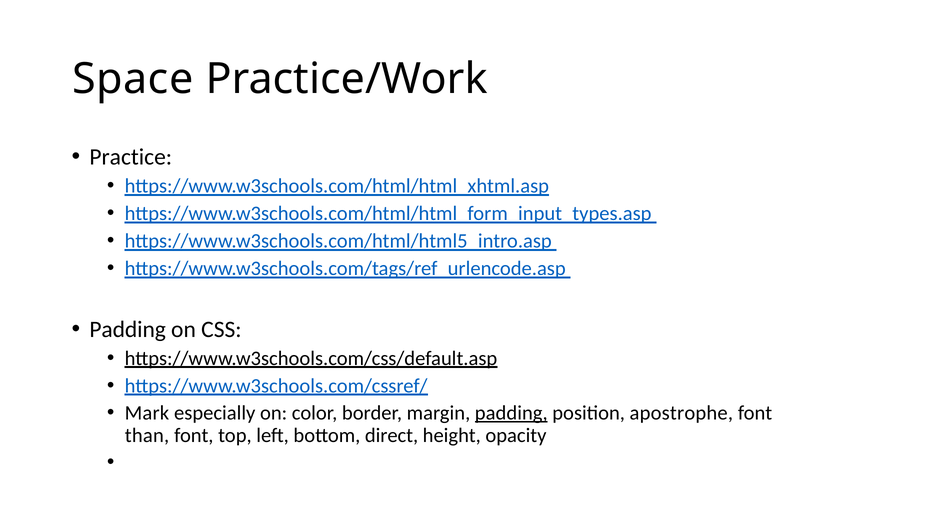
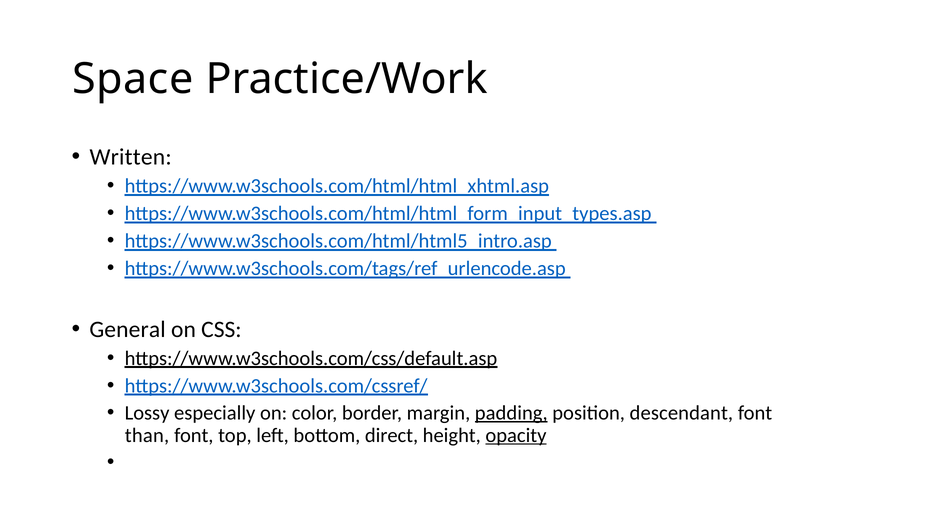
Practice: Practice -> Written
Padding at (128, 329): Padding -> General
Mark: Mark -> Lossy
apostrophe: apostrophe -> descendant
opacity underline: none -> present
